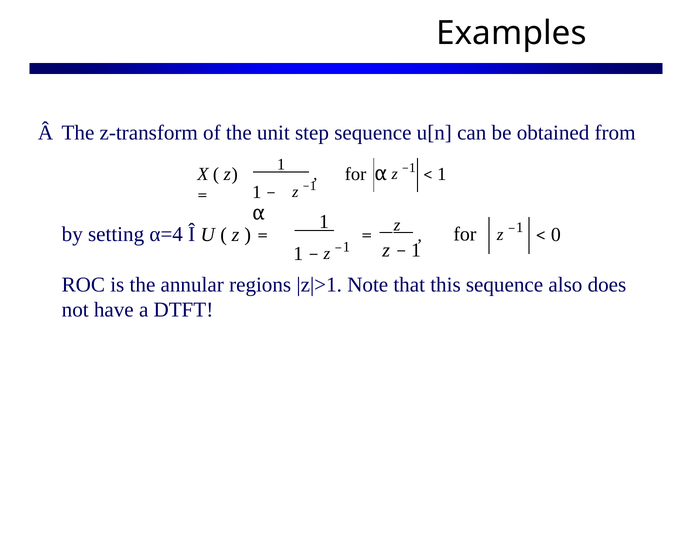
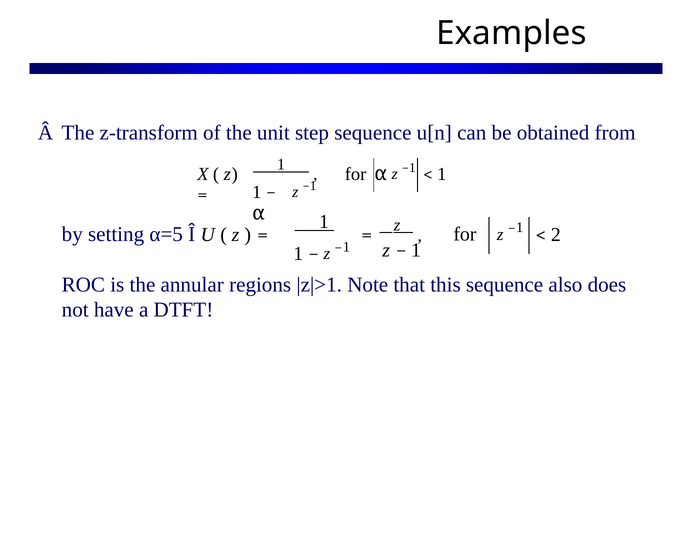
α=4: α=4 -> α=5
0: 0 -> 2
